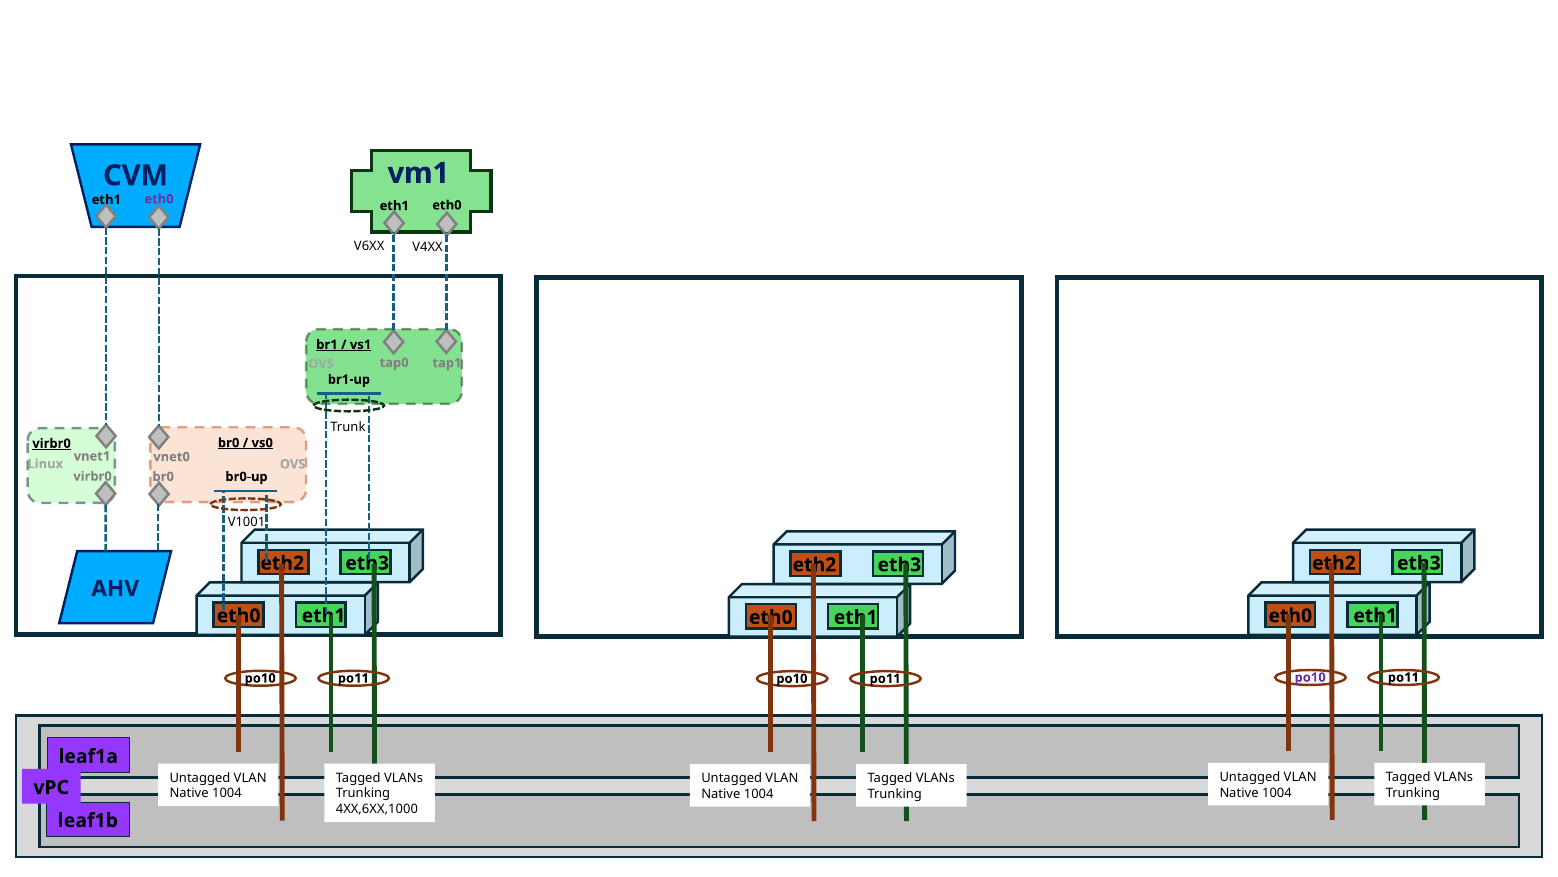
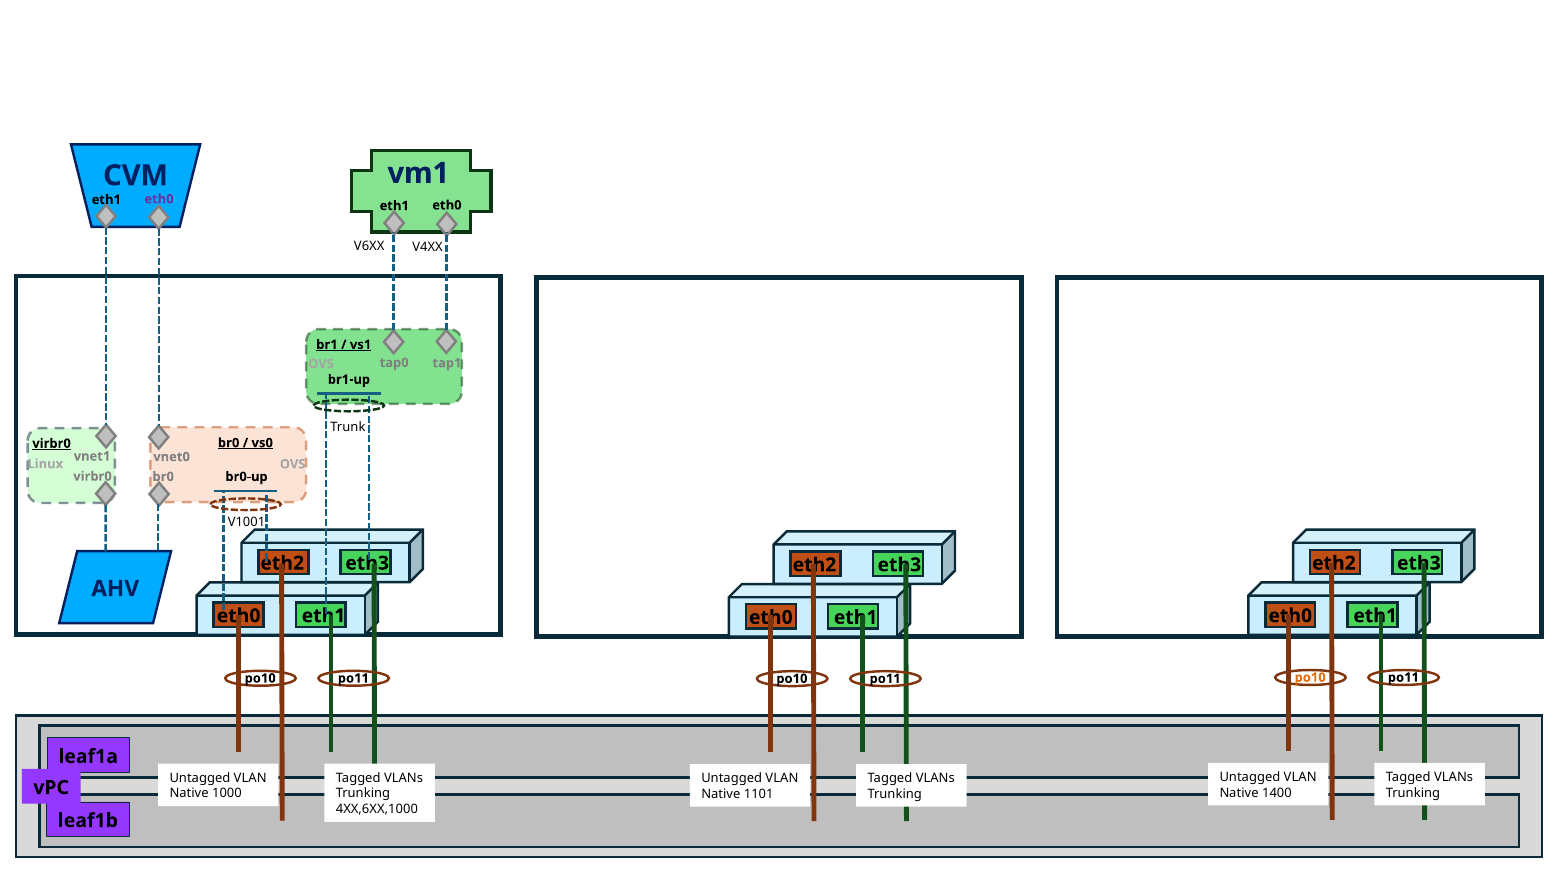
po10 at (1310, 677) colour: purple -> orange
1004 at (1277, 792): 1004 -> 1400
1004 at (227, 793): 1004 -> 1000
1004 at (759, 793): 1004 -> 1101
